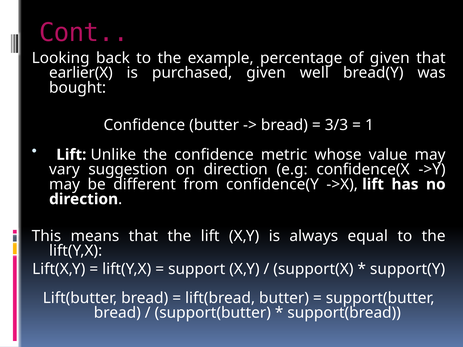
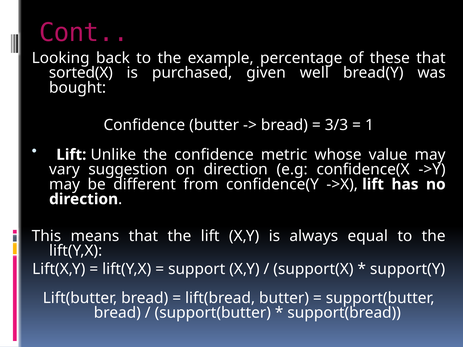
of given: given -> these
earlier(X: earlier(X -> sorted(X
